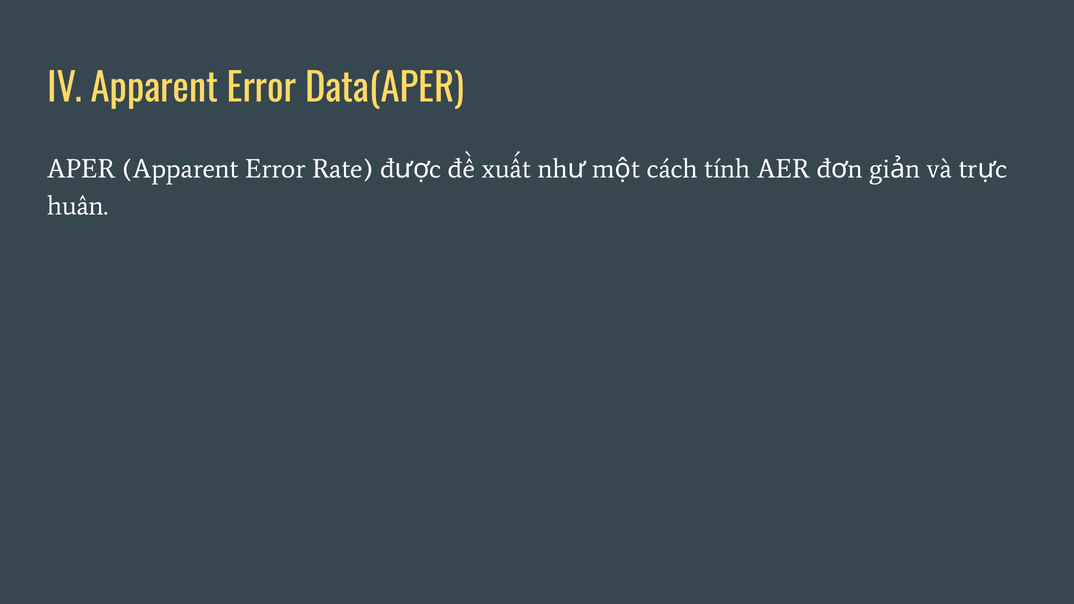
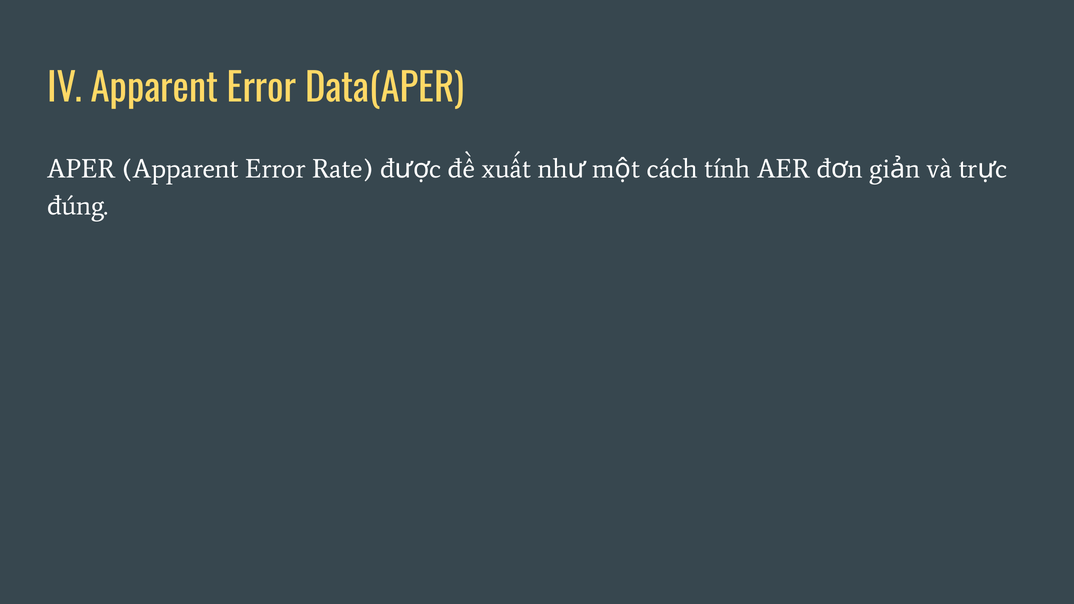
huấn: huấn -> đúng
